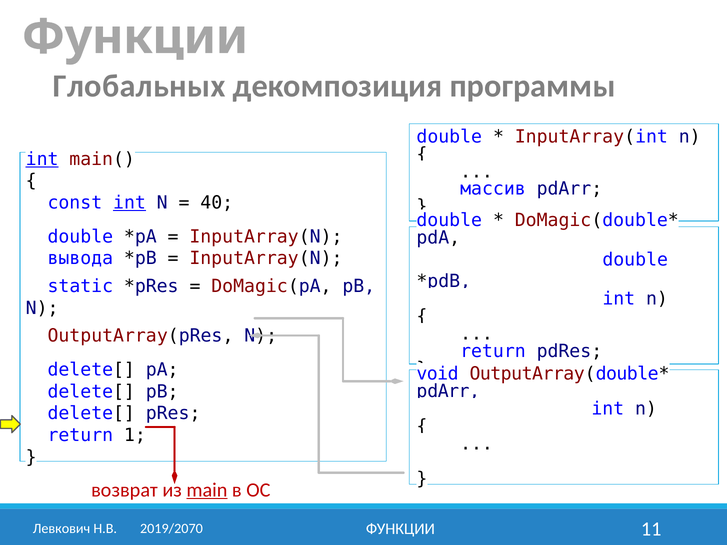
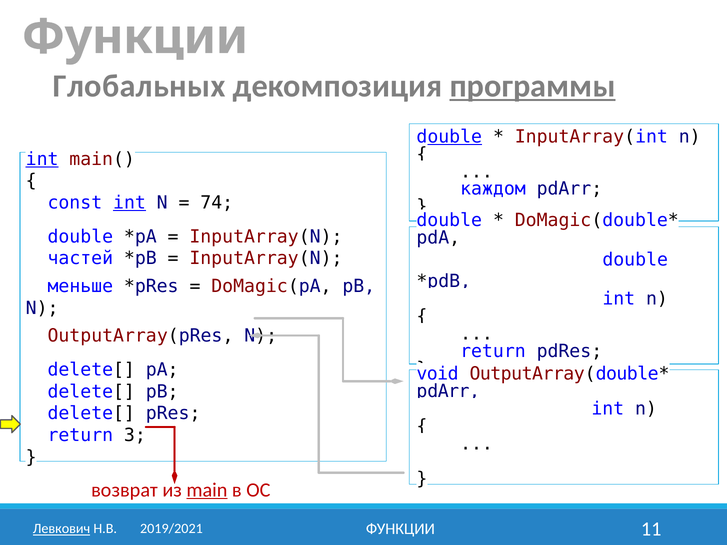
программы underline: none -> present
double at (449, 137) underline: none -> present
массив: массив -> каждом
40: 40 -> 74
вывода: вывода -> частей
static: static -> меньше
1: 1 -> 3
Левкович underline: none -> present
2019/2070: 2019/2070 -> 2019/2021
